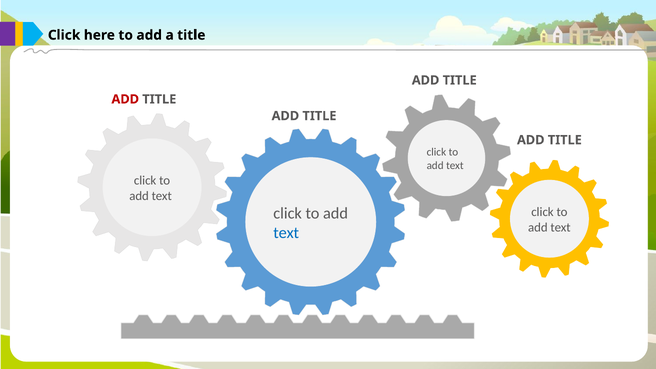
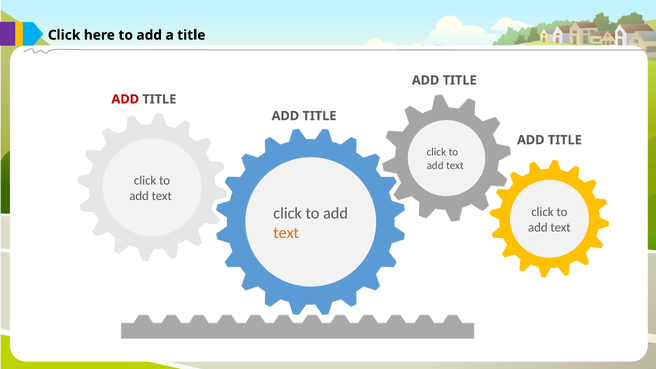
text at (286, 233) colour: blue -> orange
